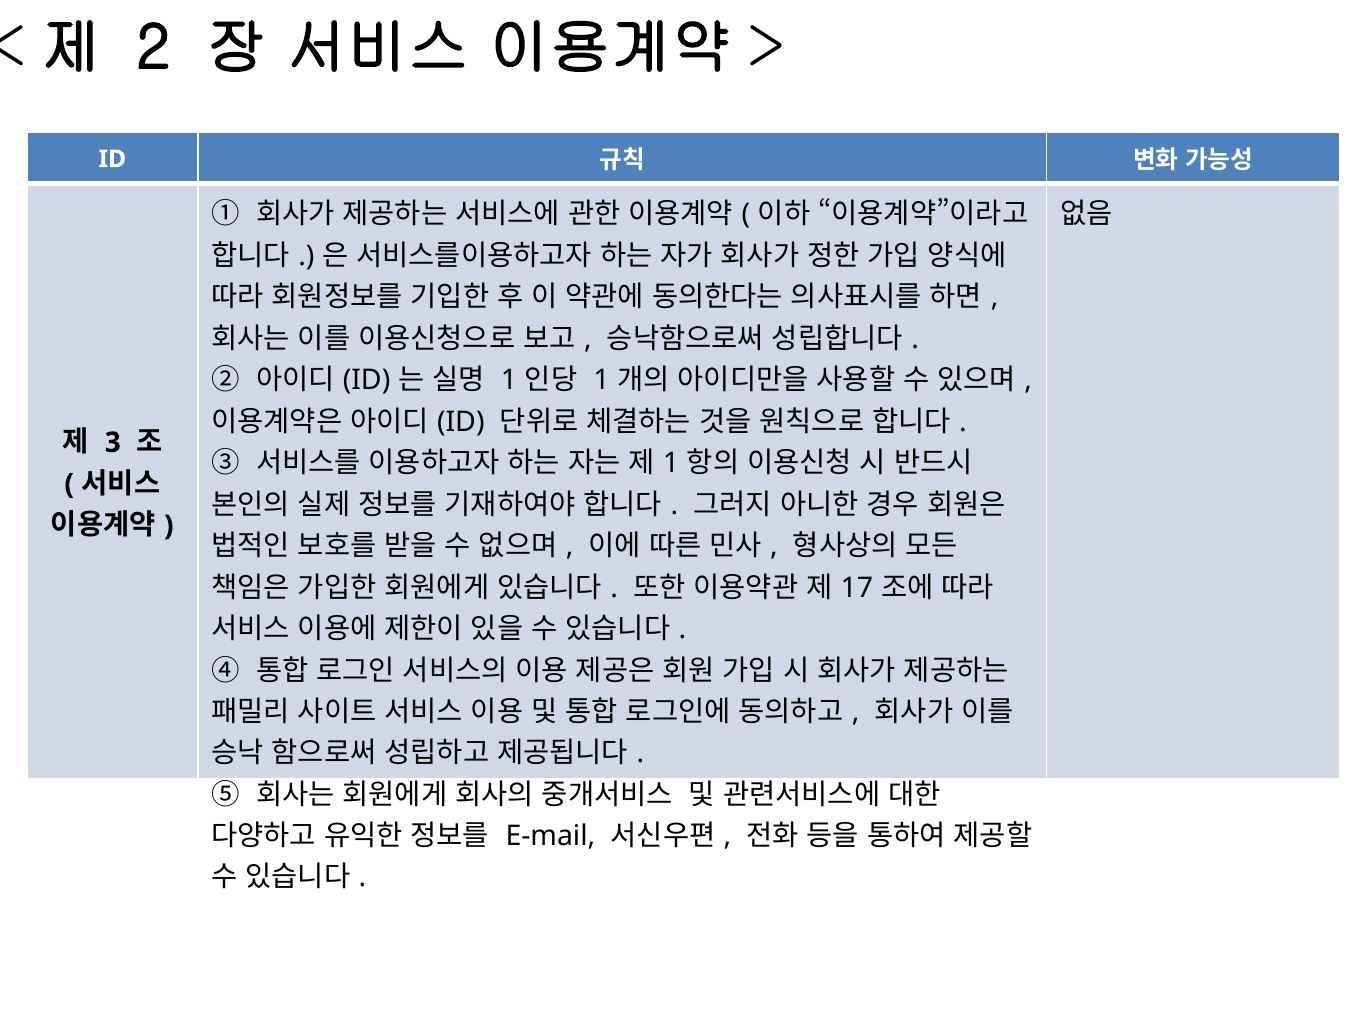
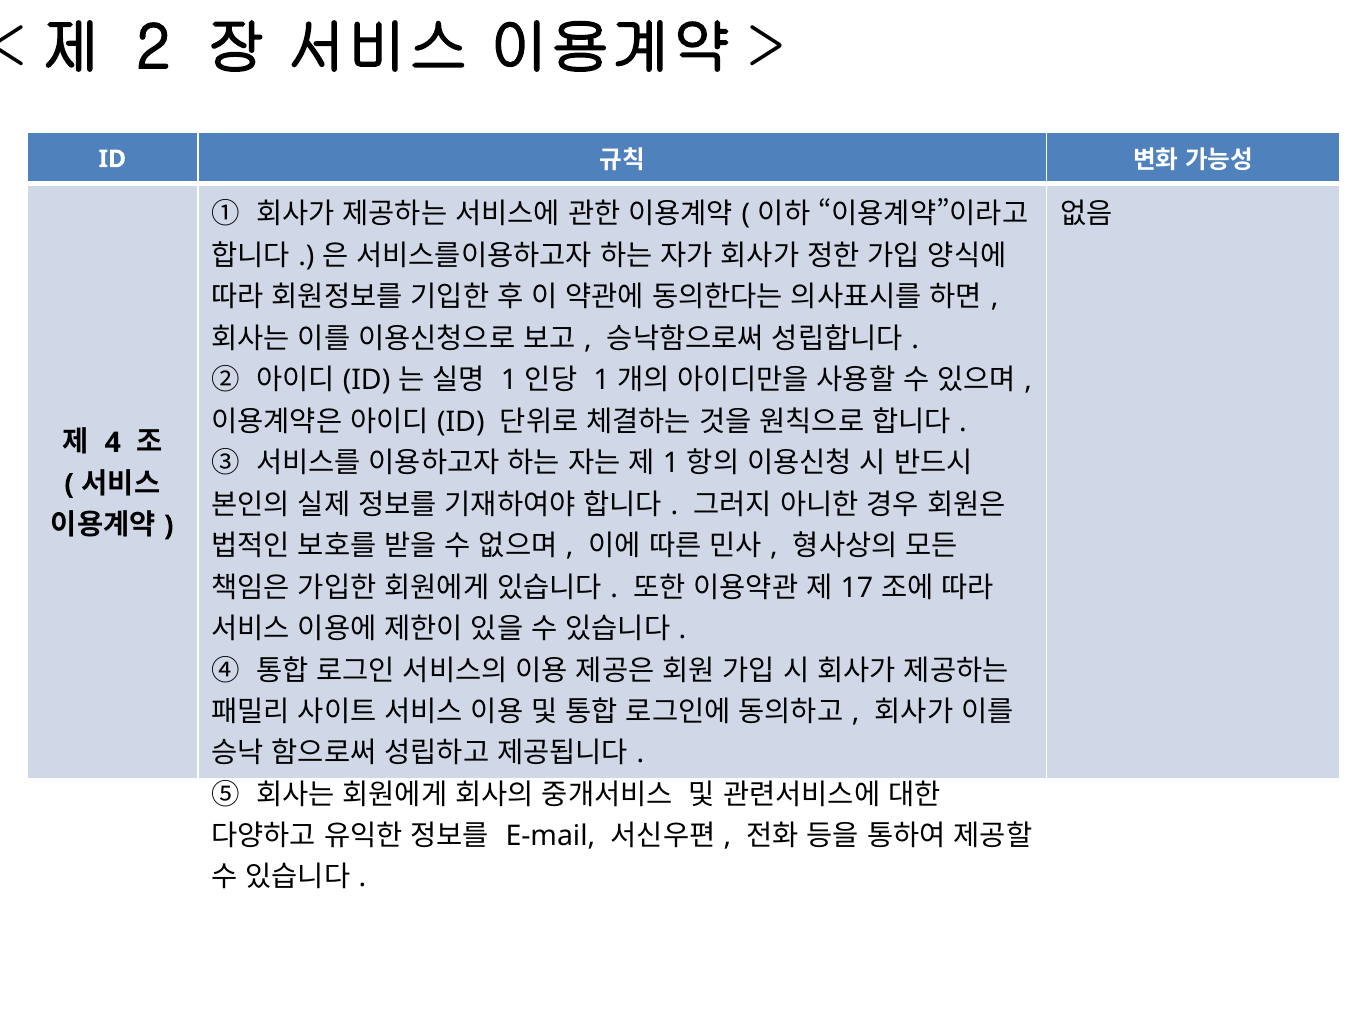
3: 3 -> 4
